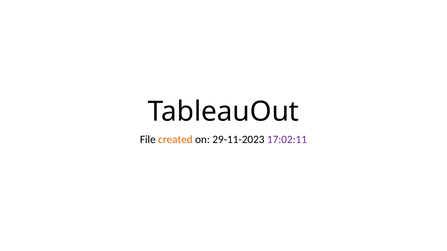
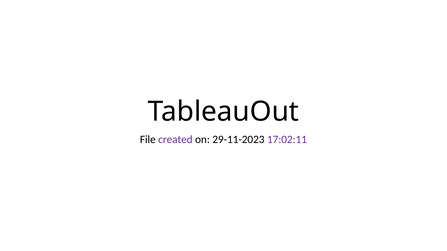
created colour: orange -> purple
